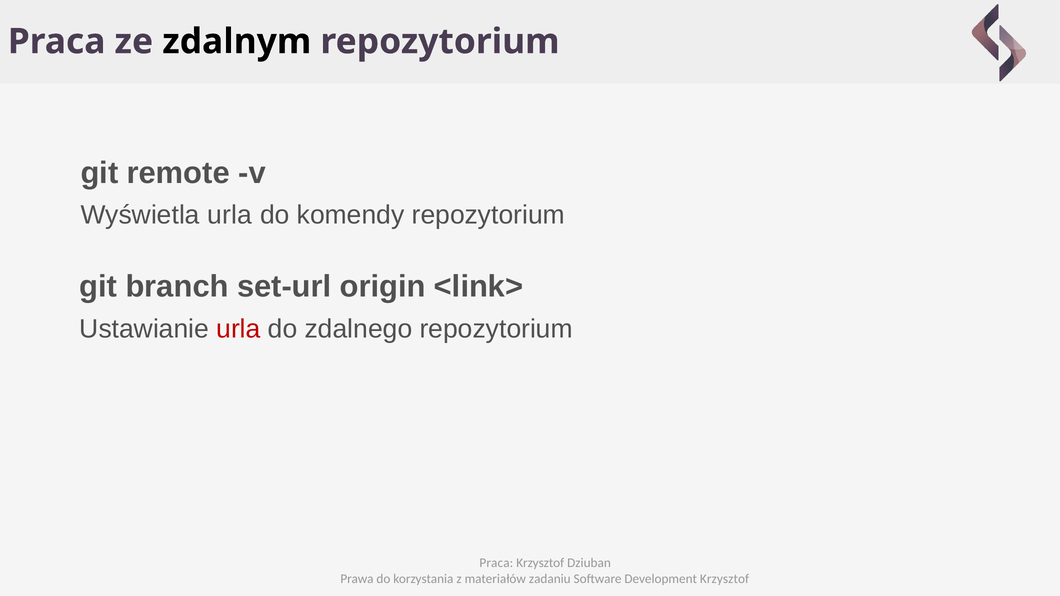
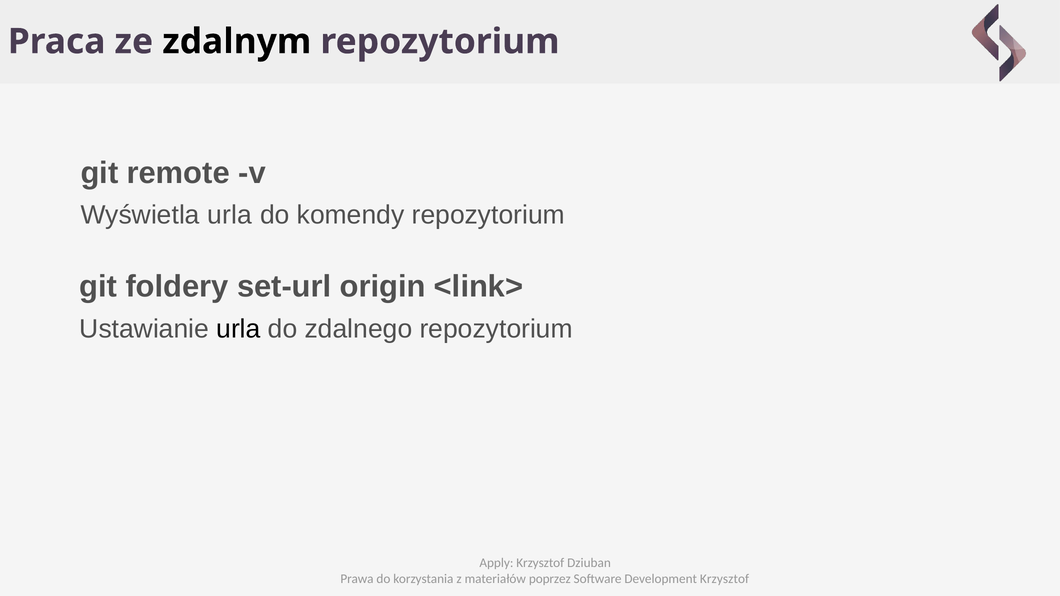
branch: branch -> foldery
urla at (238, 329) colour: red -> black
Praca at (496, 563): Praca -> Apply
zadaniu: zadaniu -> poprzez
